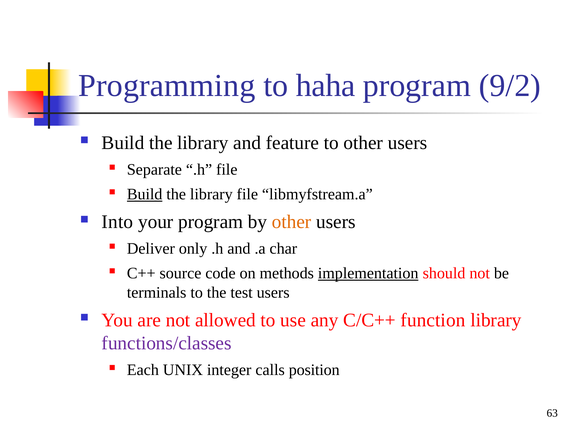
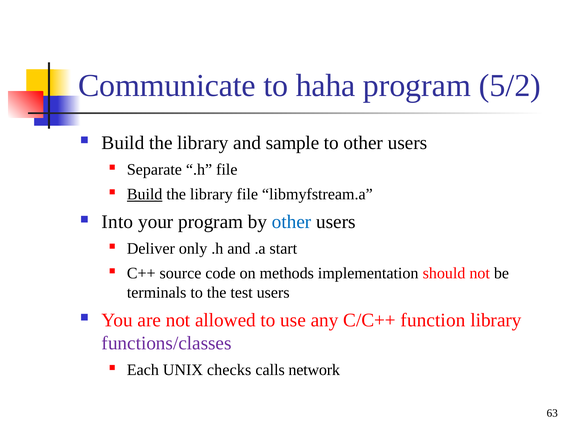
Programming: Programming -> Communicate
9/2: 9/2 -> 5/2
feature: feature -> sample
other at (292, 222) colour: orange -> blue
char: char -> start
implementation underline: present -> none
integer: integer -> checks
position: position -> network
